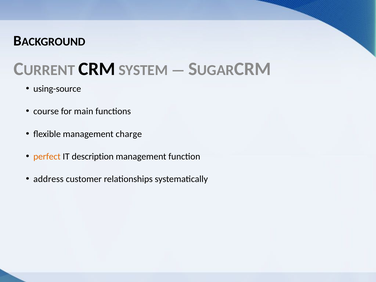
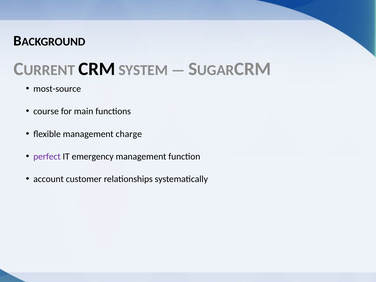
using-source: using-source -> most-source
perfect colour: orange -> purple
description: description -> emergency
address: address -> account
